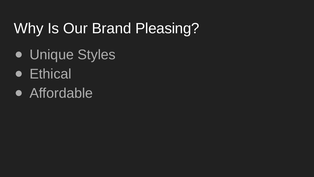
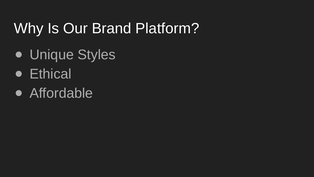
Pleasing: Pleasing -> Platform
